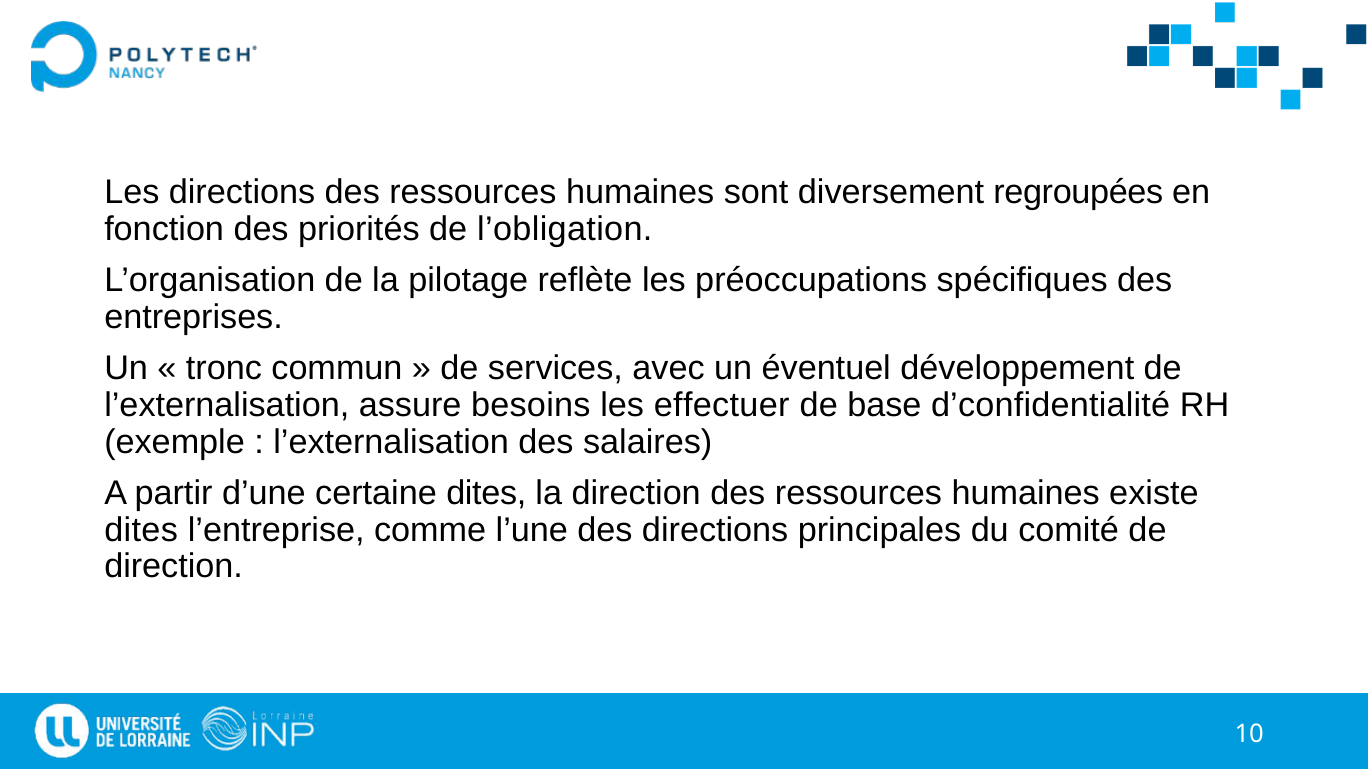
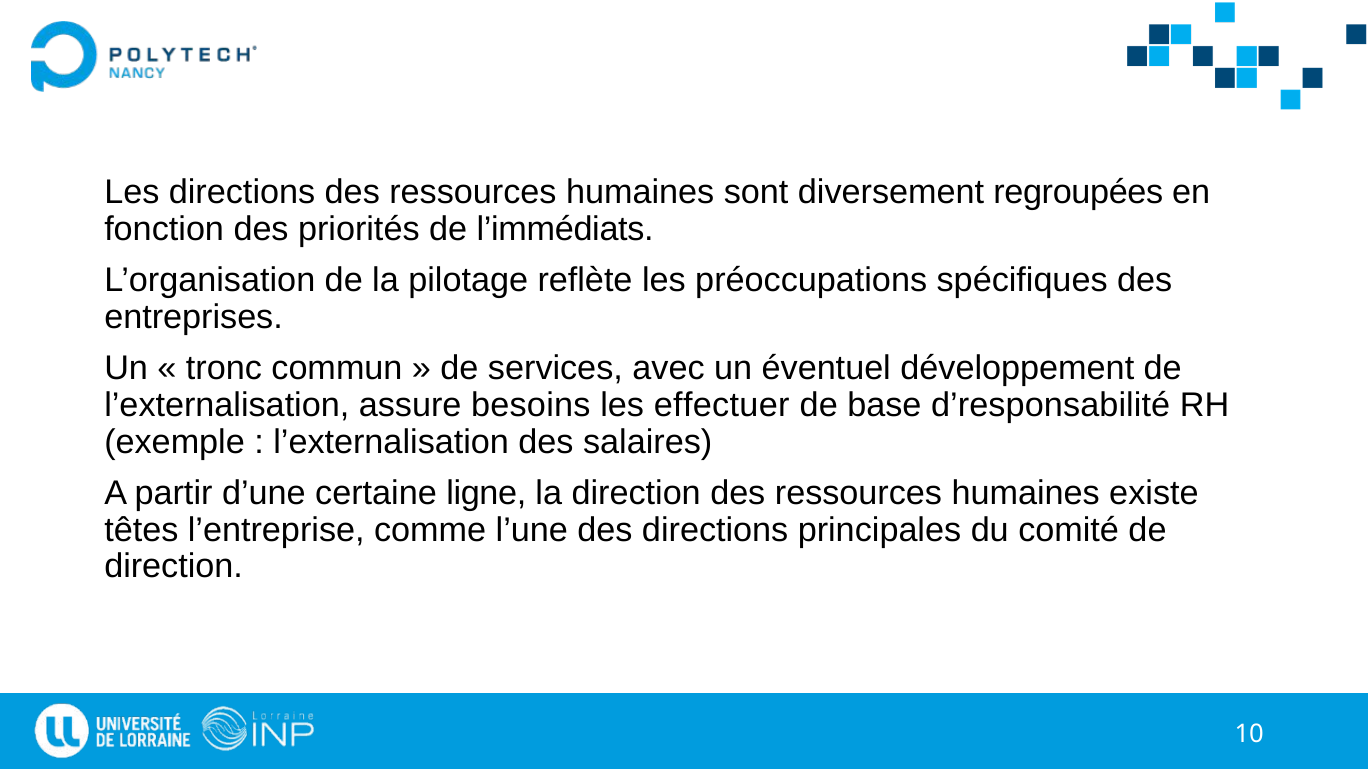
l’obligation: l’obligation -> l’immédiats
d’confidentialité: d’confidentialité -> d’responsabilité
certaine dites: dites -> ligne
dites at (141, 530): dites -> têtes
